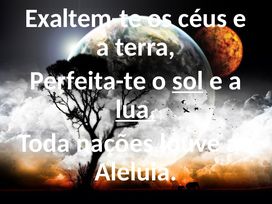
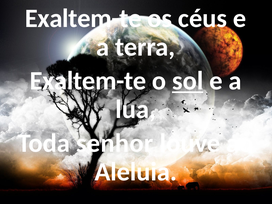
Perfeita-te at (88, 81): Perfeita-te -> Exaltem-te
lua underline: present -> none
nações: nações -> senhor
